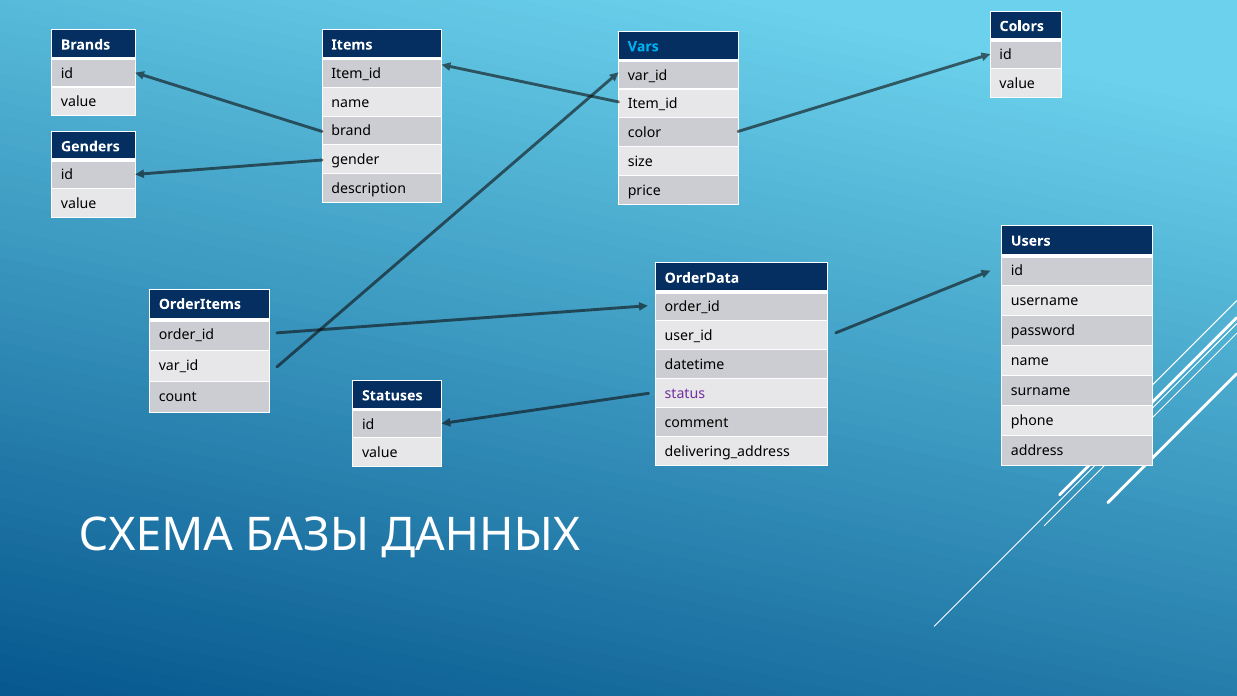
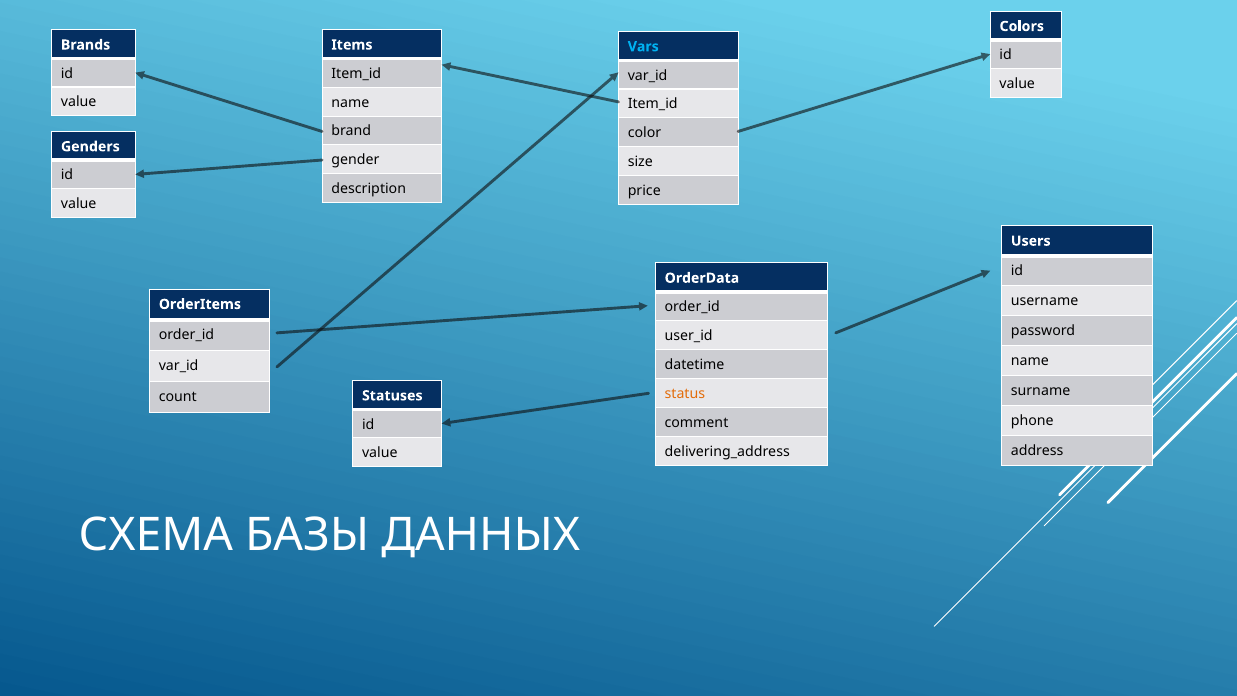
status colour: purple -> orange
